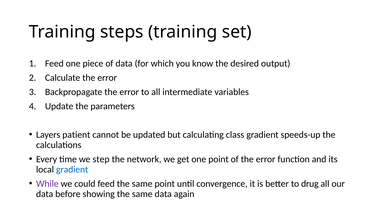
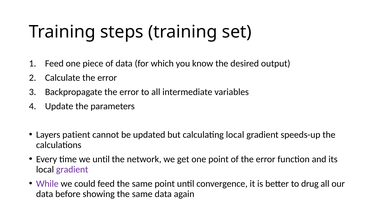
calculating class: class -> local
we step: step -> until
gradient at (72, 169) colour: blue -> purple
